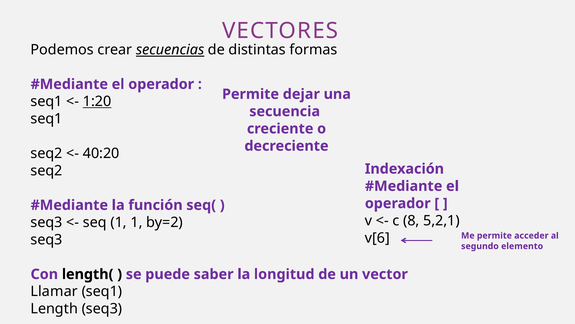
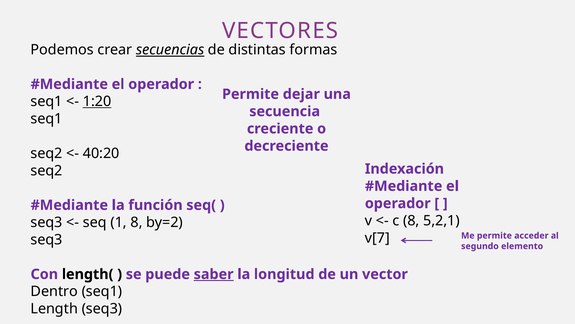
1 1: 1 -> 8
v[6: v[6 -> v[7
saber underline: none -> present
Llamar: Llamar -> Dentro
